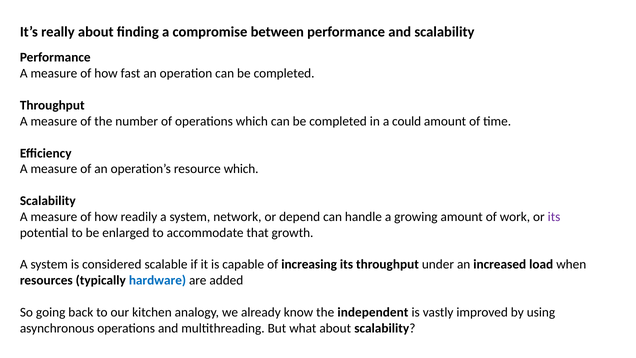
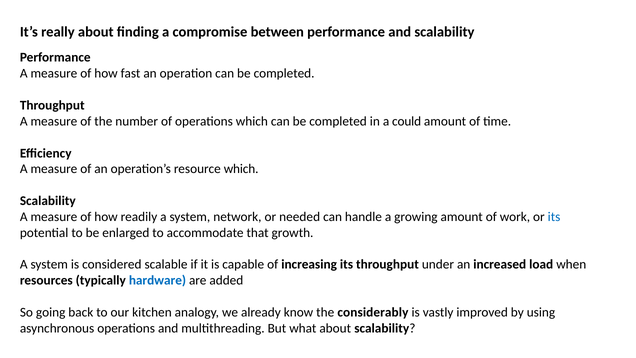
depend: depend -> needed
its at (554, 217) colour: purple -> blue
independent: independent -> considerably
